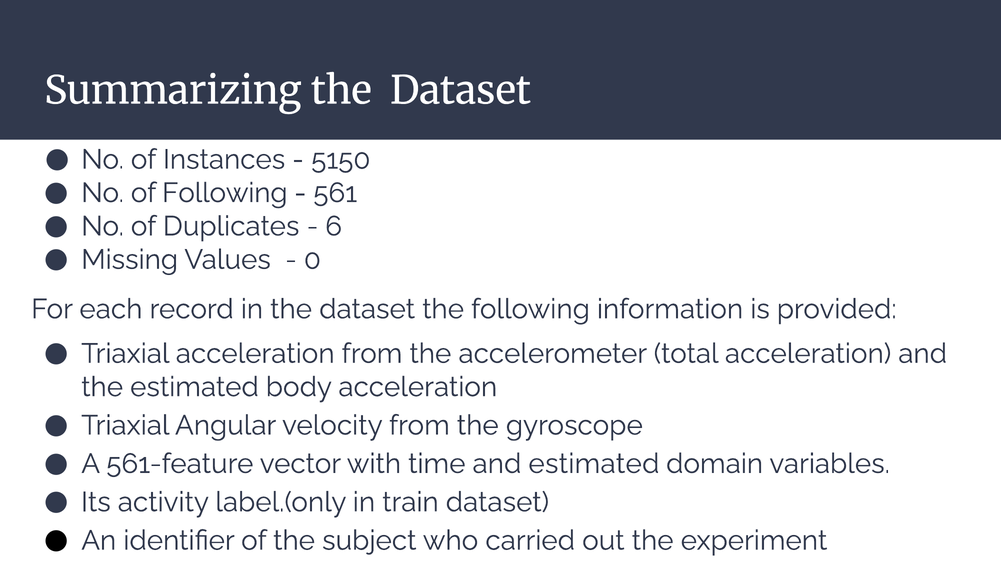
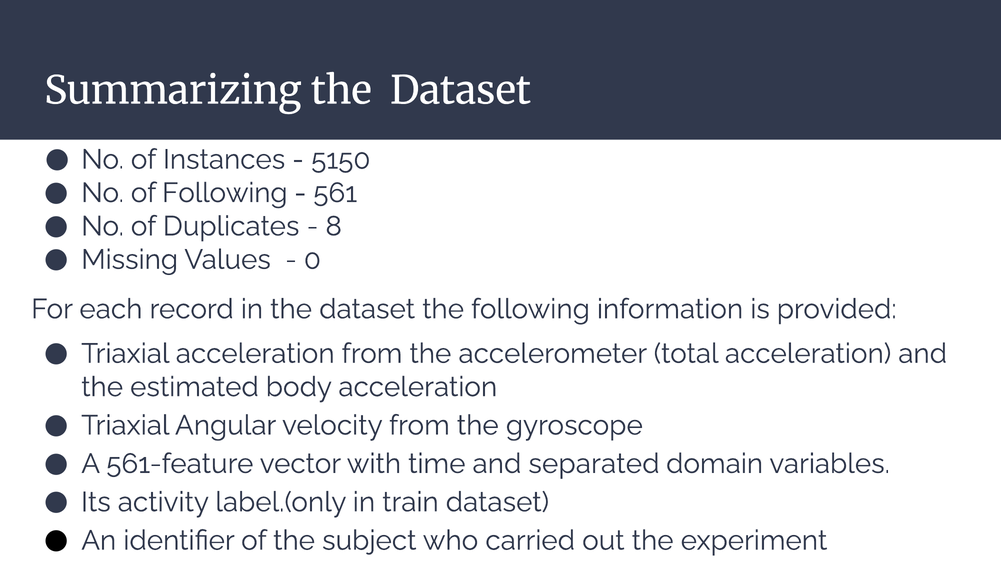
6: 6 -> 8
and estimated: estimated -> separated
